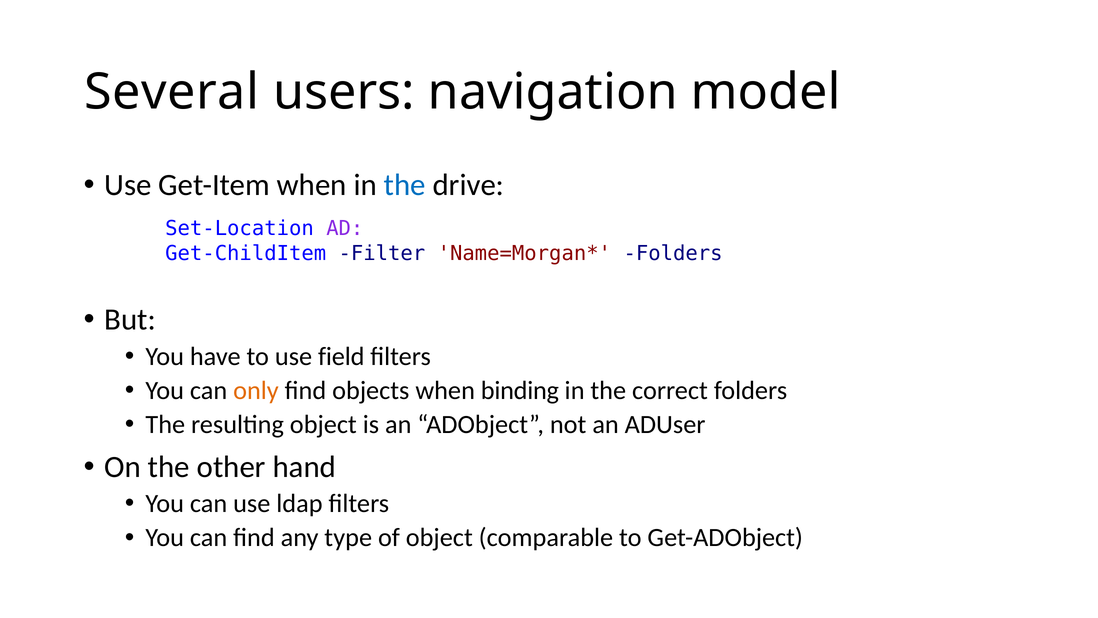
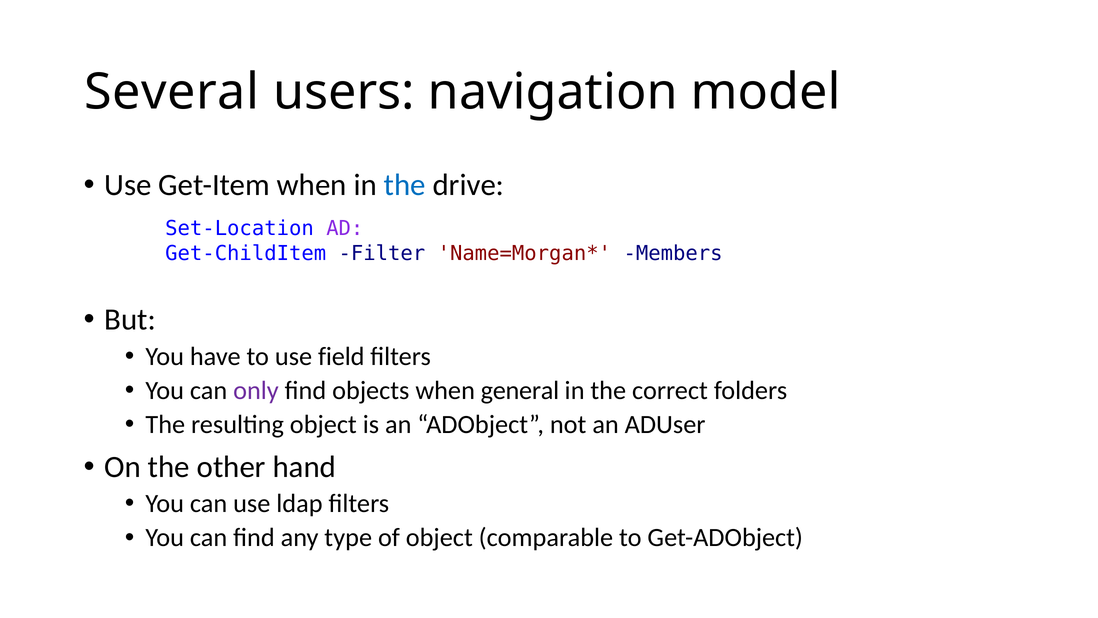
Folders at (673, 253): Folders -> Members
only colour: orange -> purple
binding: binding -> general
